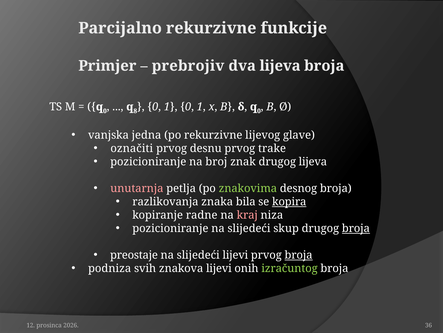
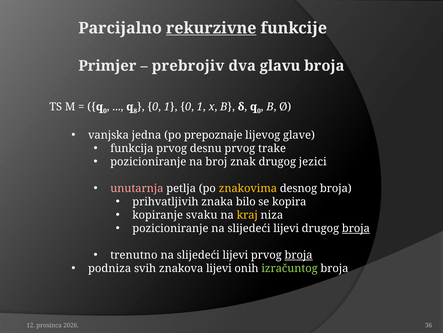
rekurzivne at (211, 28) underline: none -> present
dva lijeva: lijeva -> glavu
po rekurzivne: rekurzivne -> prepoznaje
označiti: označiti -> funkcija
drugog lijeva: lijeva -> jezici
znakovima colour: light green -> yellow
razlikovanja: razlikovanja -> prihvatljivih
bila: bila -> bilo
kopira underline: present -> none
radne: radne -> svaku
kraj colour: pink -> yellow
pozicioniranje na slijedeći skup: skup -> lijevi
preostaje: preostaje -> trenutno
